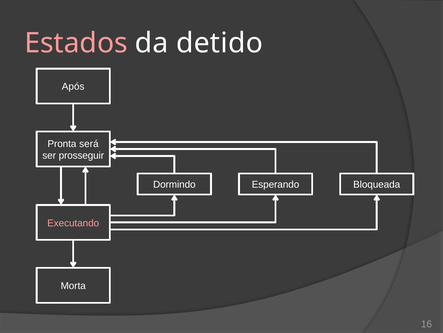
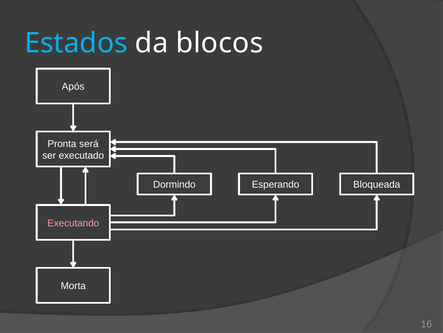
Estados colour: pink -> light blue
detido: detido -> blocos
prosseguir: prosseguir -> executado
